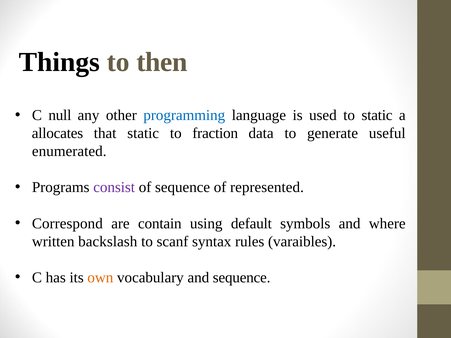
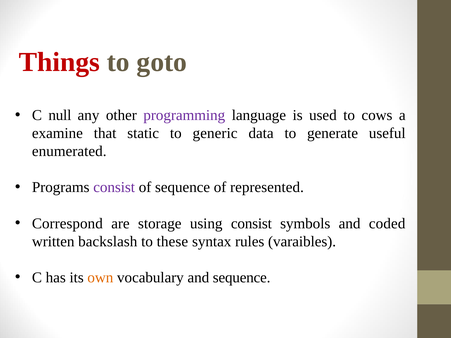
Things colour: black -> red
then: then -> goto
programming colour: blue -> purple
to static: static -> cows
allocates: allocates -> examine
fraction: fraction -> generic
contain: contain -> storage
using default: default -> consist
where: where -> coded
scanf: scanf -> these
